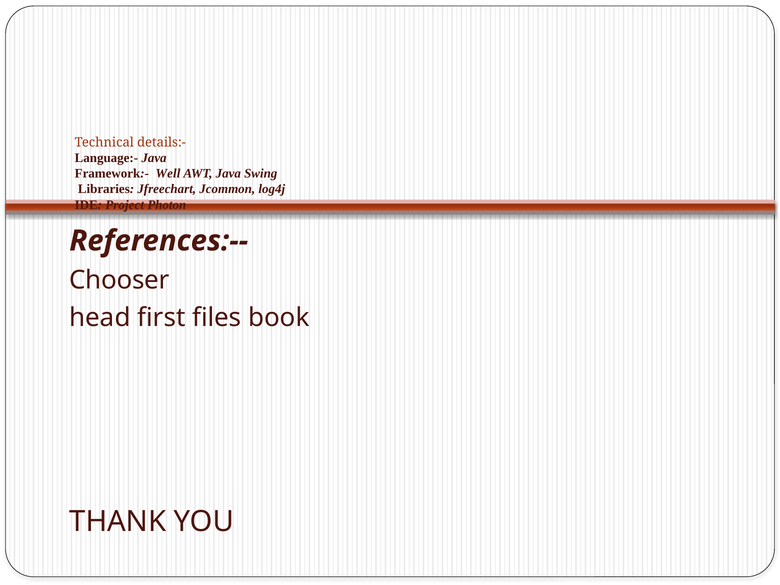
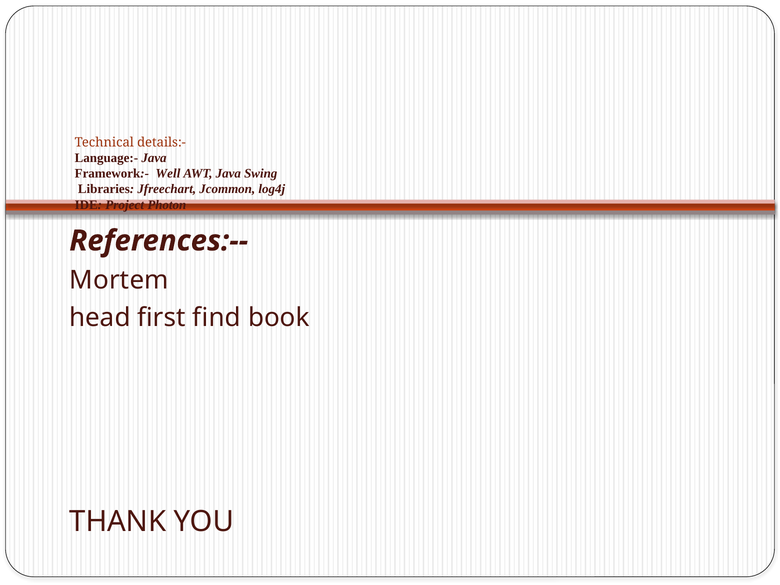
Chooser: Chooser -> Mortem
files: files -> find
